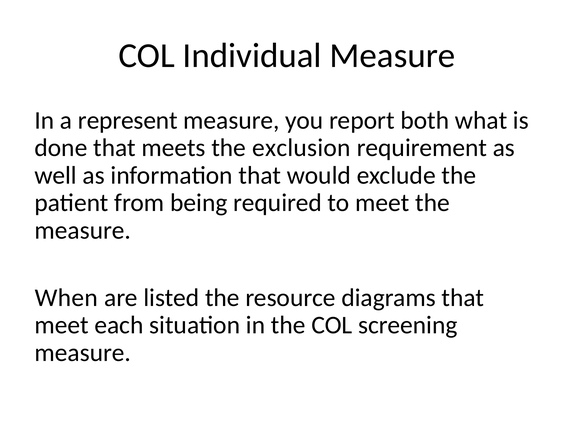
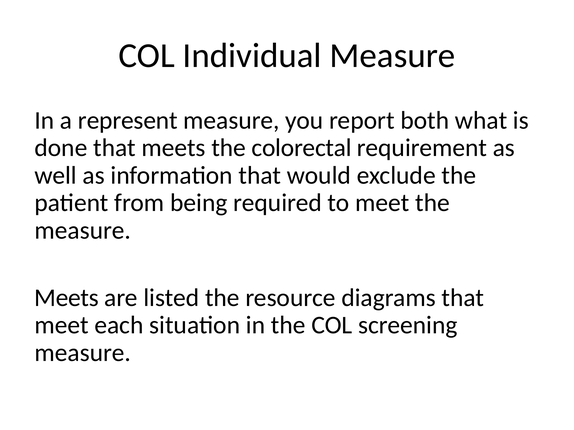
exclusion: exclusion -> colorectal
When at (66, 298): When -> Meets
